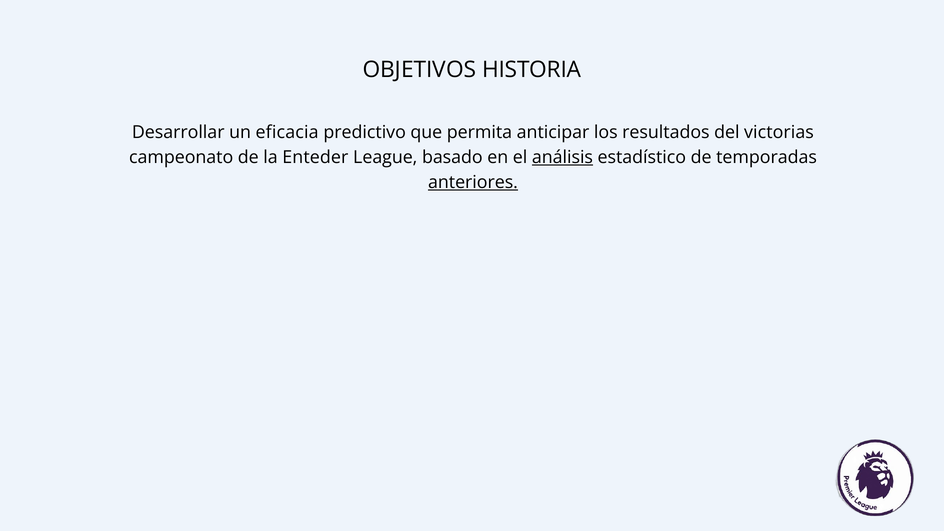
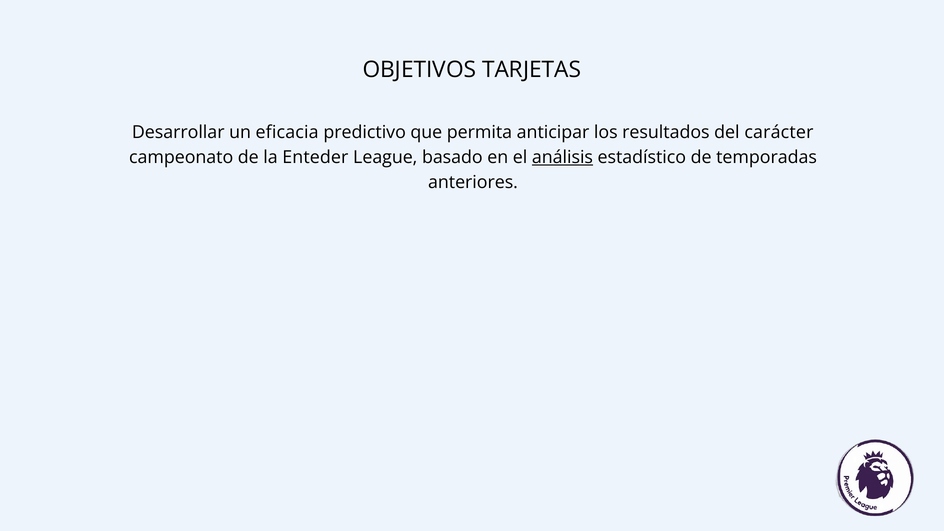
HISTORIA: HISTORIA -> TARJETAS
victorias: victorias -> carácter
anteriores underline: present -> none
